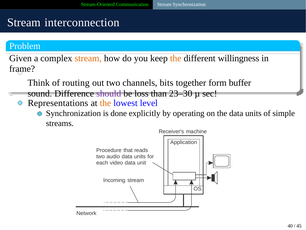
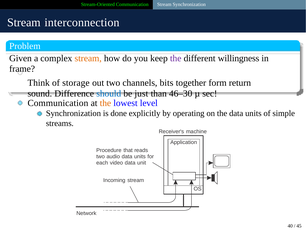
the at (176, 58) colour: orange -> purple
routing: routing -> storage
buffer: buffer -> return
should colour: purple -> blue
loss: loss -> just
23–30: 23–30 -> 46–30
Representations at (58, 103): Representations -> Communication
